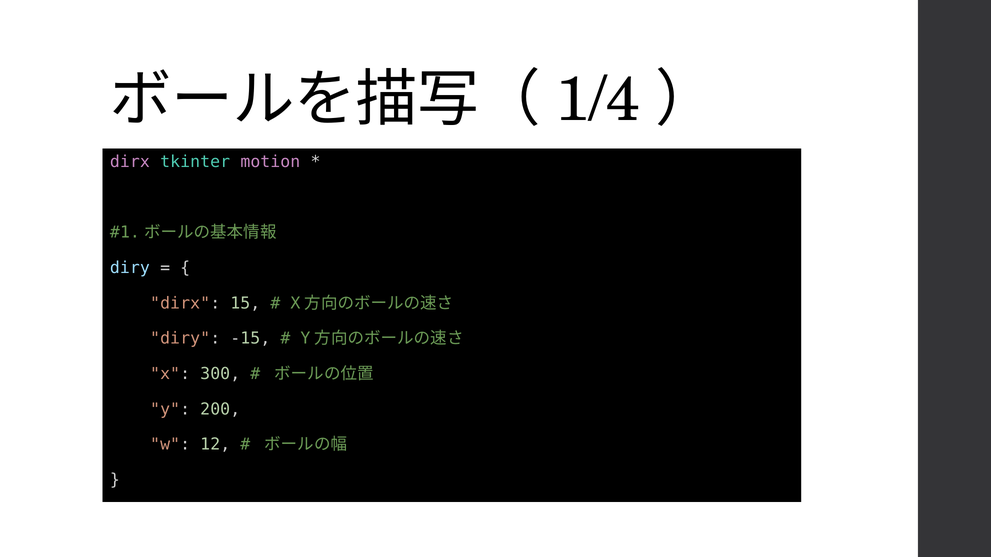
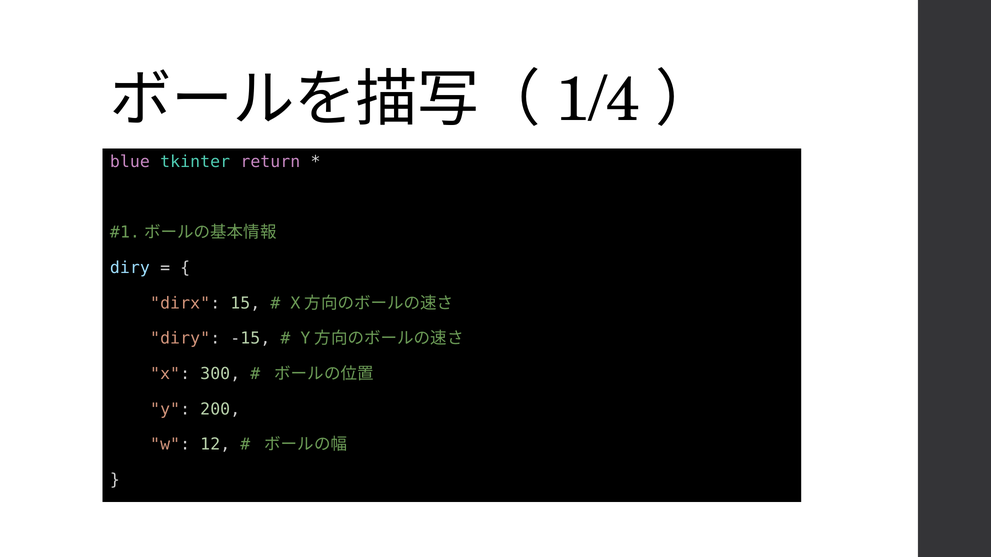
dirx at (130, 162): dirx -> blue
motion: motion -> return
